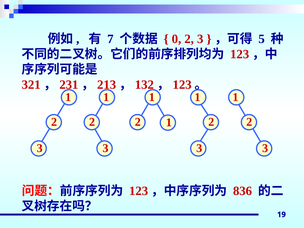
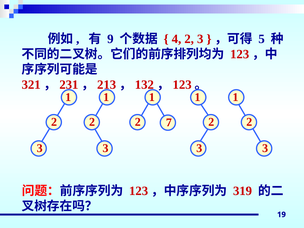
7: 7 -> 9
0: 0 -> 4
2 1: 1 -> 7
836: 836 -> 319
